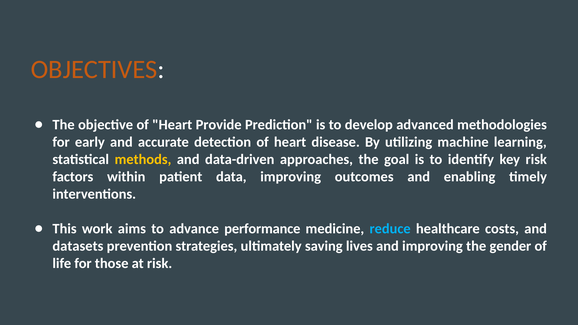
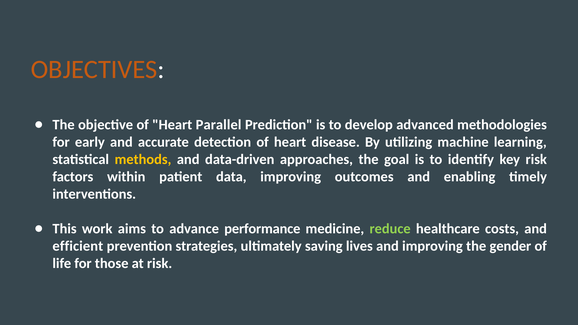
Provide: Provide -> Parallel
reduce colour: light blue -> light green
datasets: datasets -> efficient
